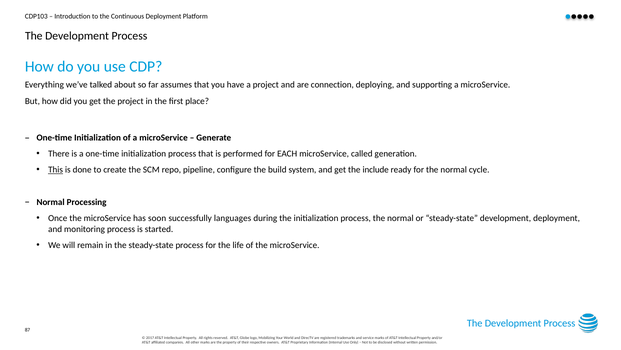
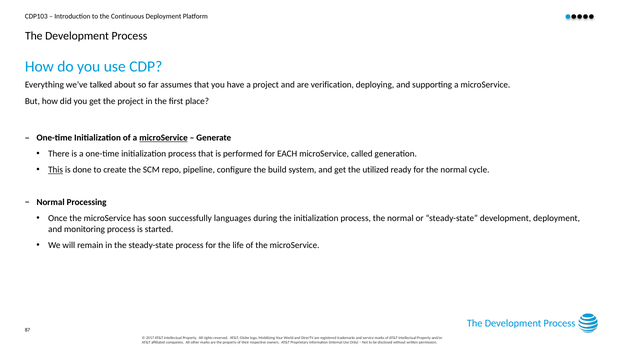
connection: connection -> verification
microService at (163, 138) underline: none -> present
include: include -> utilized
